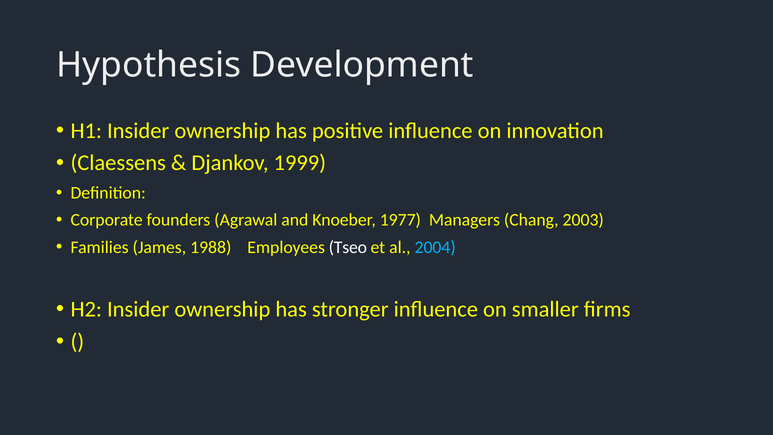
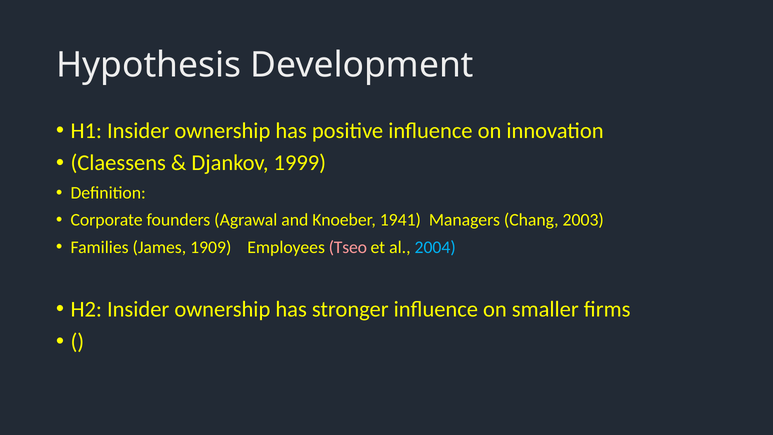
1977: 1977 -> 1941
1988: 1988 -> 1909
Tseo colour: white -> pink
